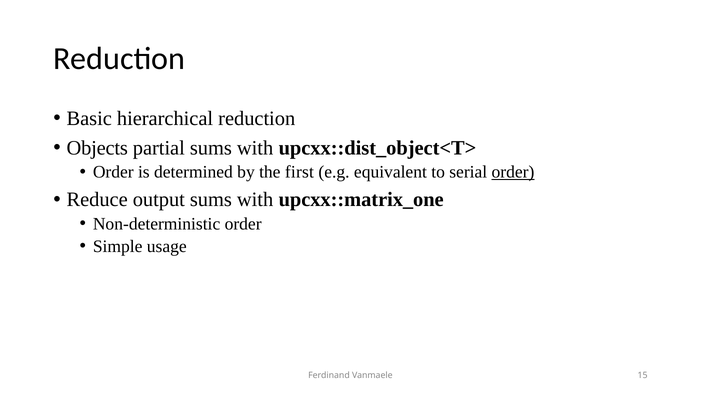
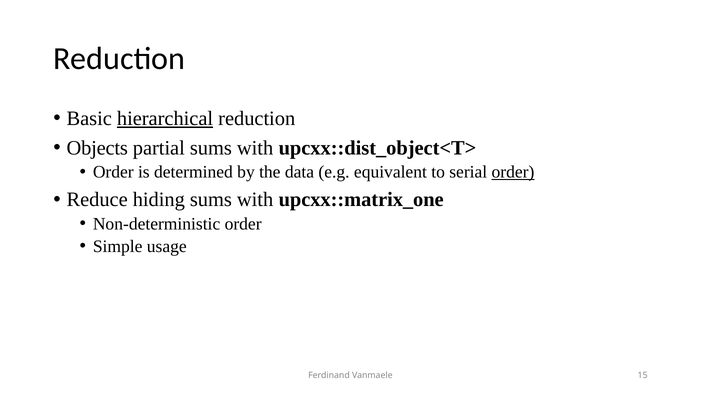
hierarchical underline: none -> present
first: first -> data
output: output -> hiding
